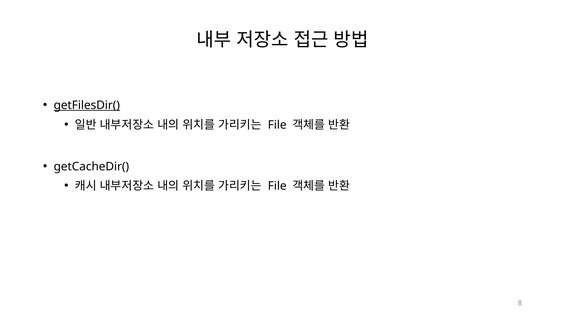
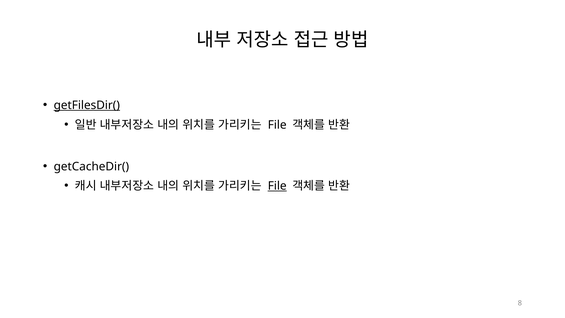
File at (277, 186) underline: none -> present
